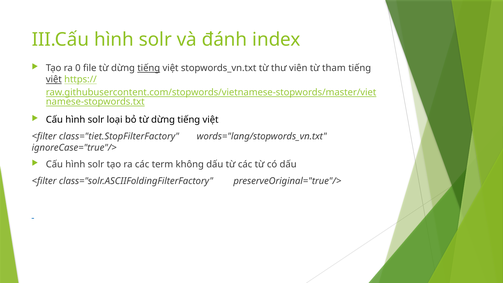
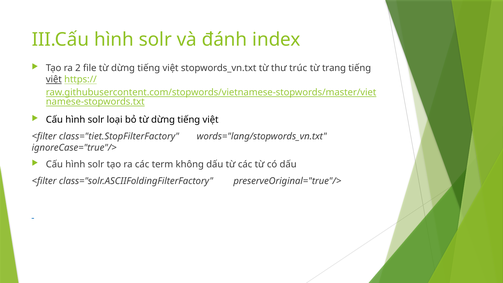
0: 0 -> 2
tiếng at (149, 68) underline: present -> none
viên: viên -> trúc
tham: tham -> trang
